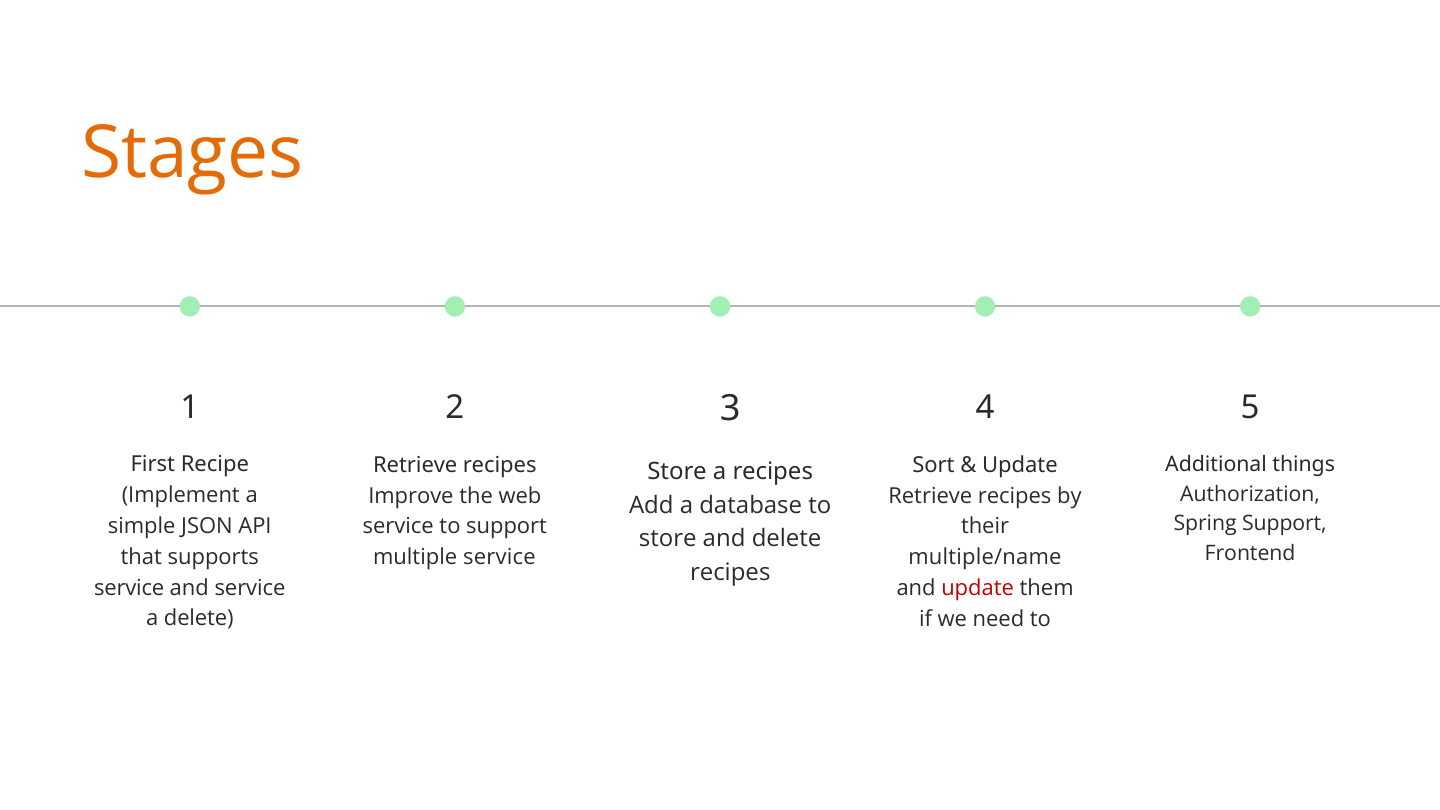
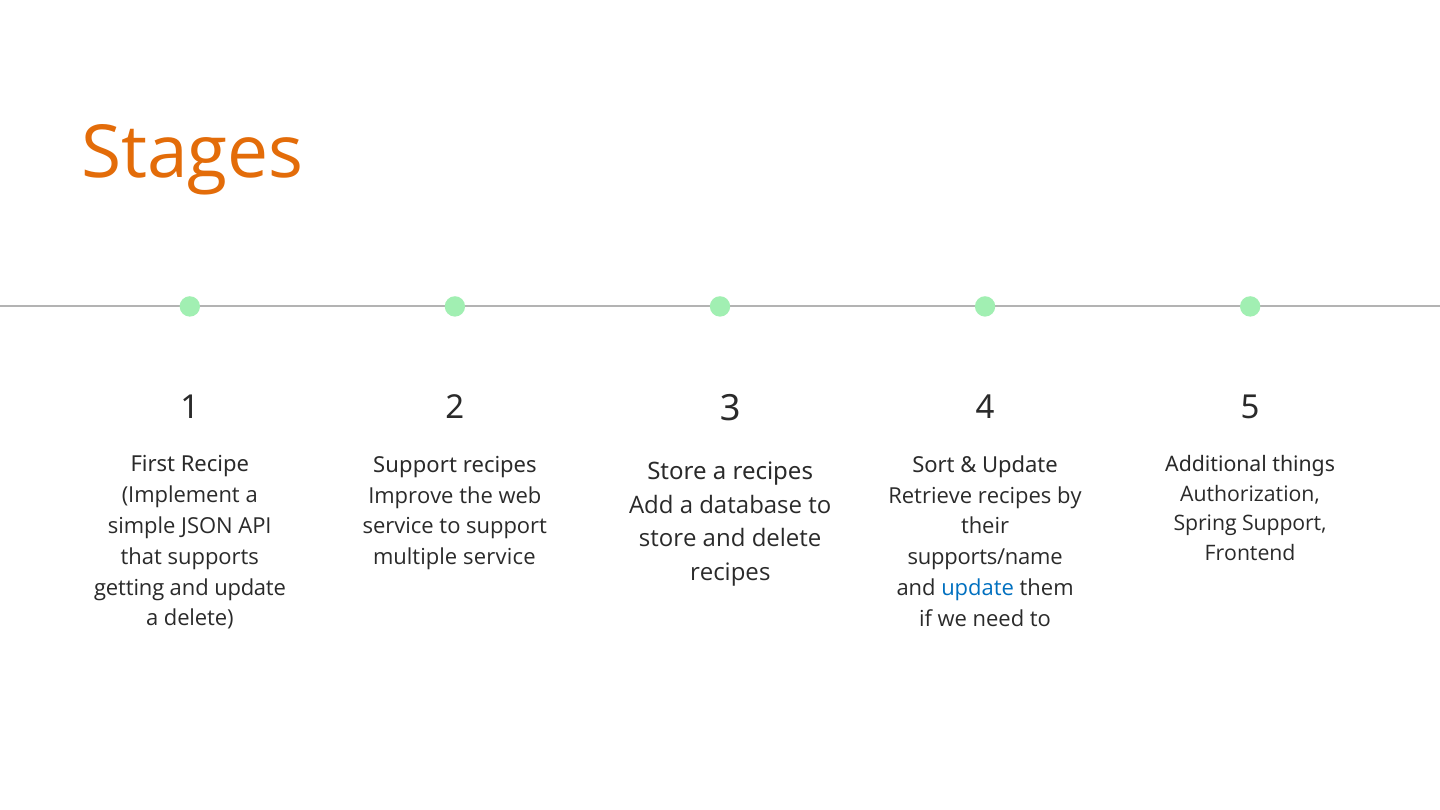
Retrieve at (415, 465): Retrieve -> Support
multiple/name: multiple/name -> supports/name
service at (129, 588): service -> getting
service at (250, 588): service -> update
update at (978, 588) colour: red -> blue
